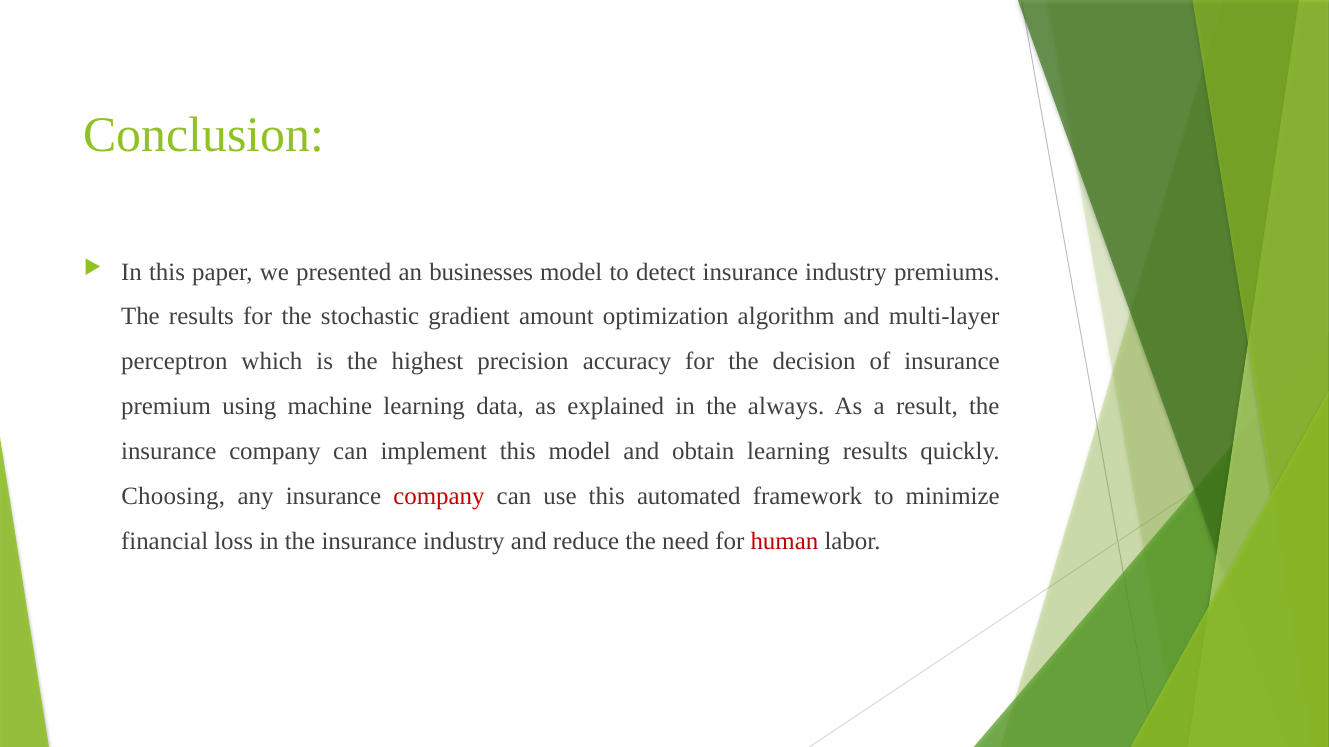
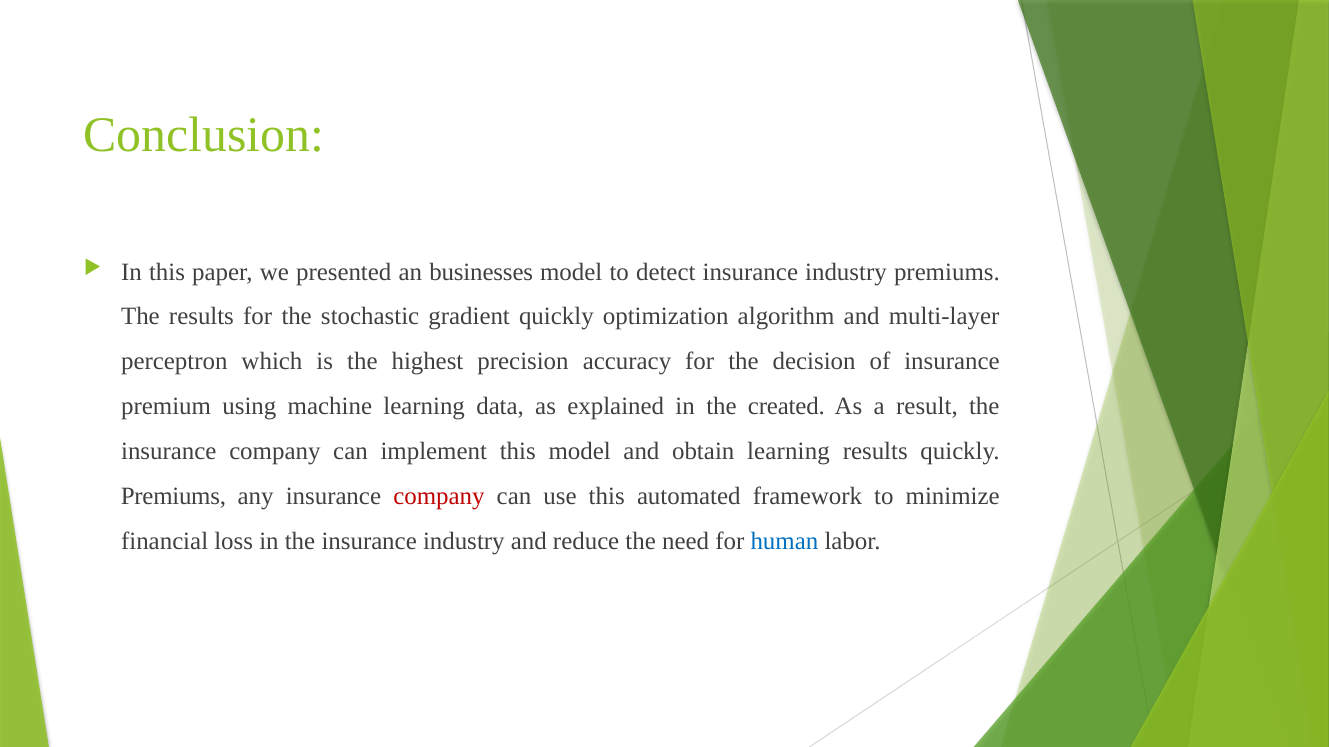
gradient amount: amount -> quickly
always: always -> created
Choosing at (173, 496): Choosing -> Premiums
human colour: red -> blue
